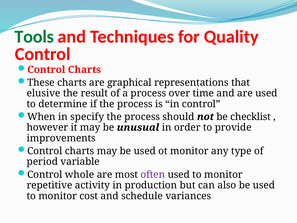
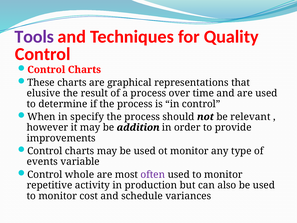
Tools colour: green -> purple
checklist: checklist -> relevant
unusual: unusual -> addition
period: period -> events
